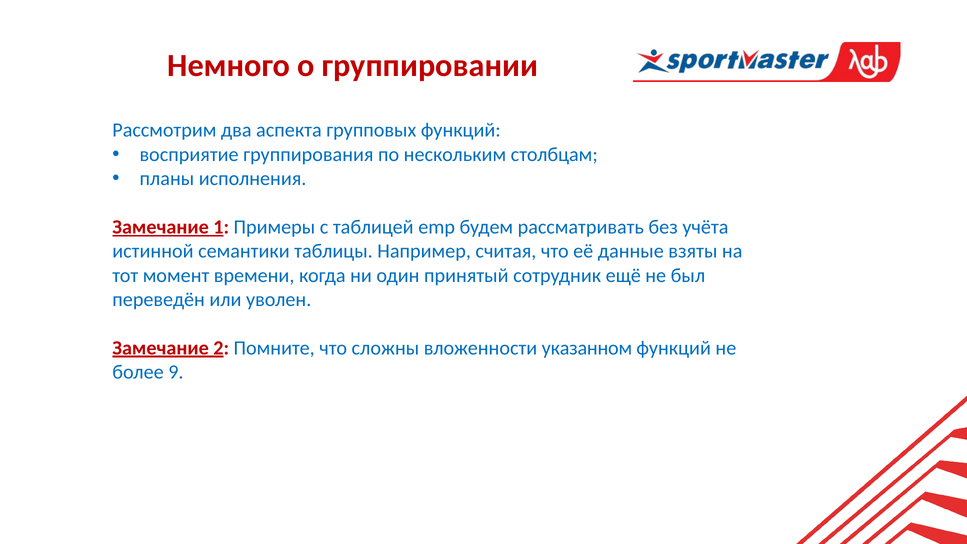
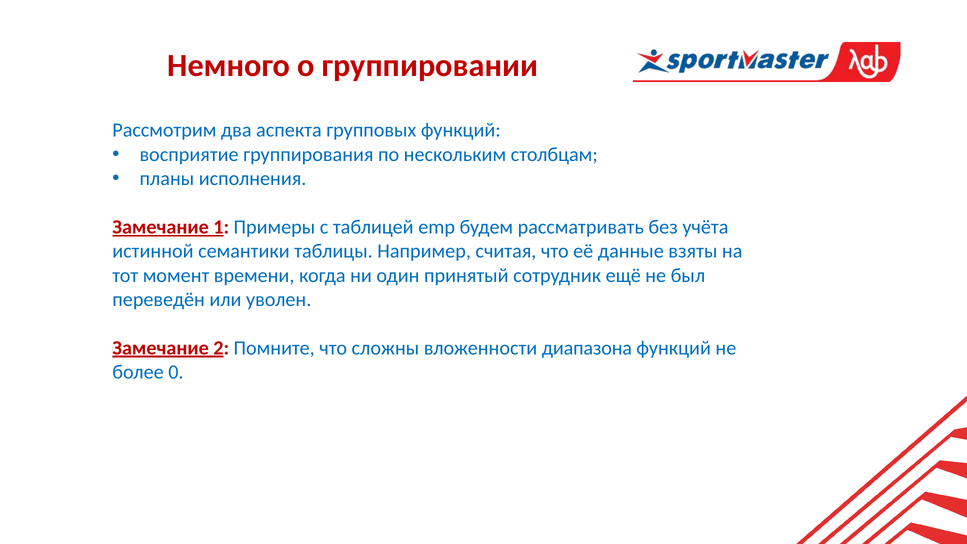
указанном: указанном -> диапазона
9: 9 -> 0
